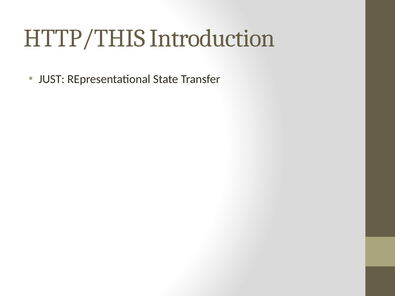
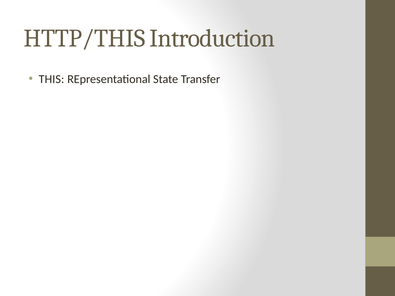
JUST: JUST -> THIS
